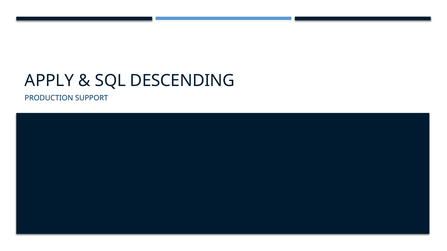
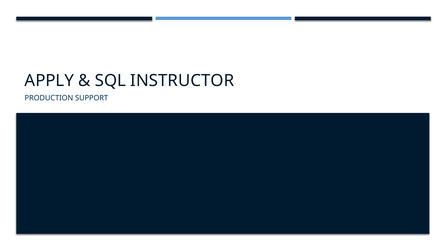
DESCENDING: DESCENDING -> INSTRUCTOR
